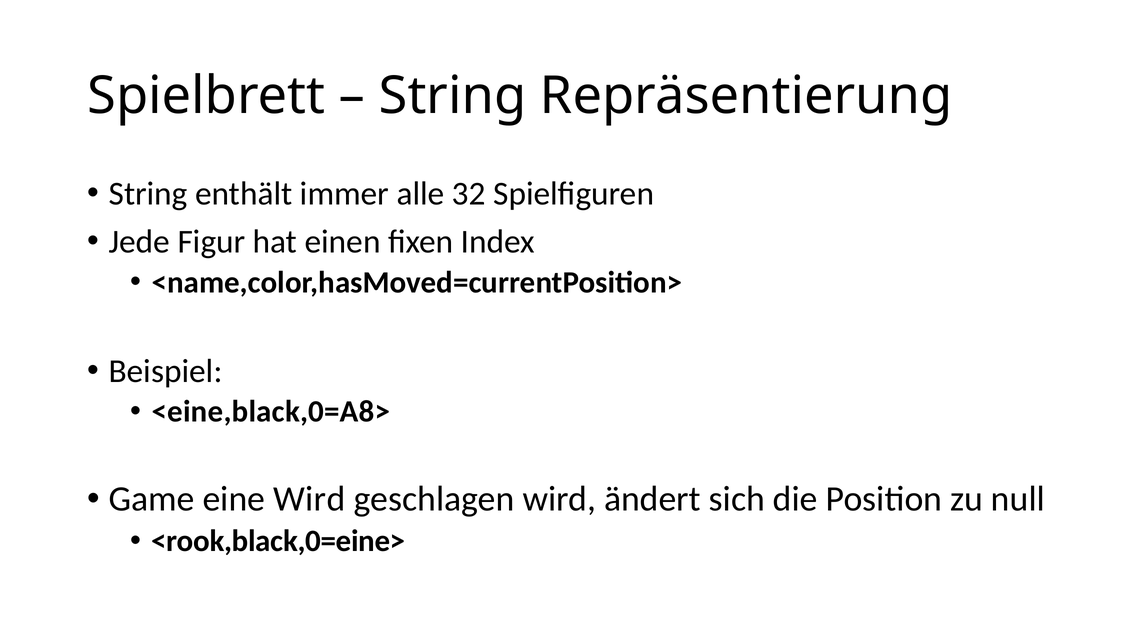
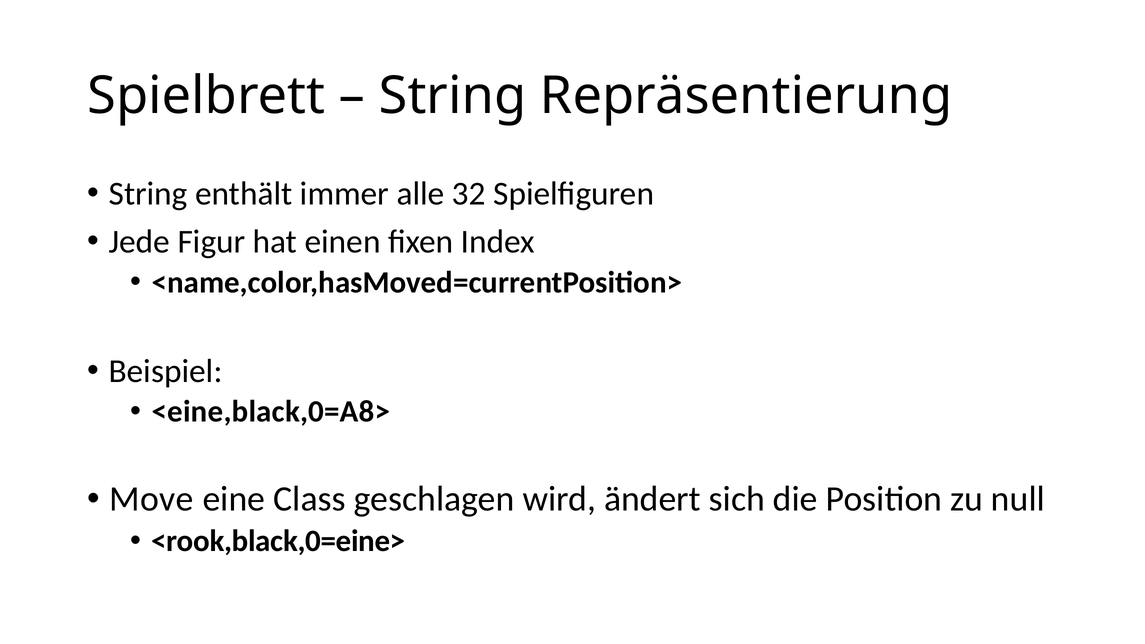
Game: Game -> Move
eine Wird: Wird -> Class
